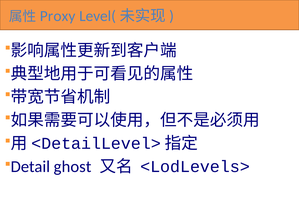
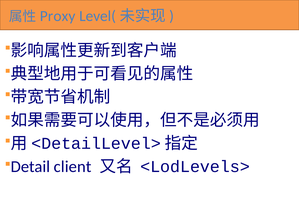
ghost: ghost -> client
